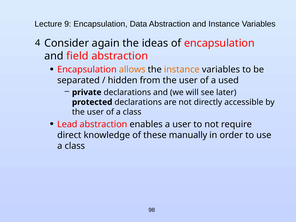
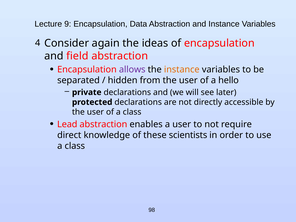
allows colour: orange -> purple
used: used -> hello
manually: manually -> scientists
